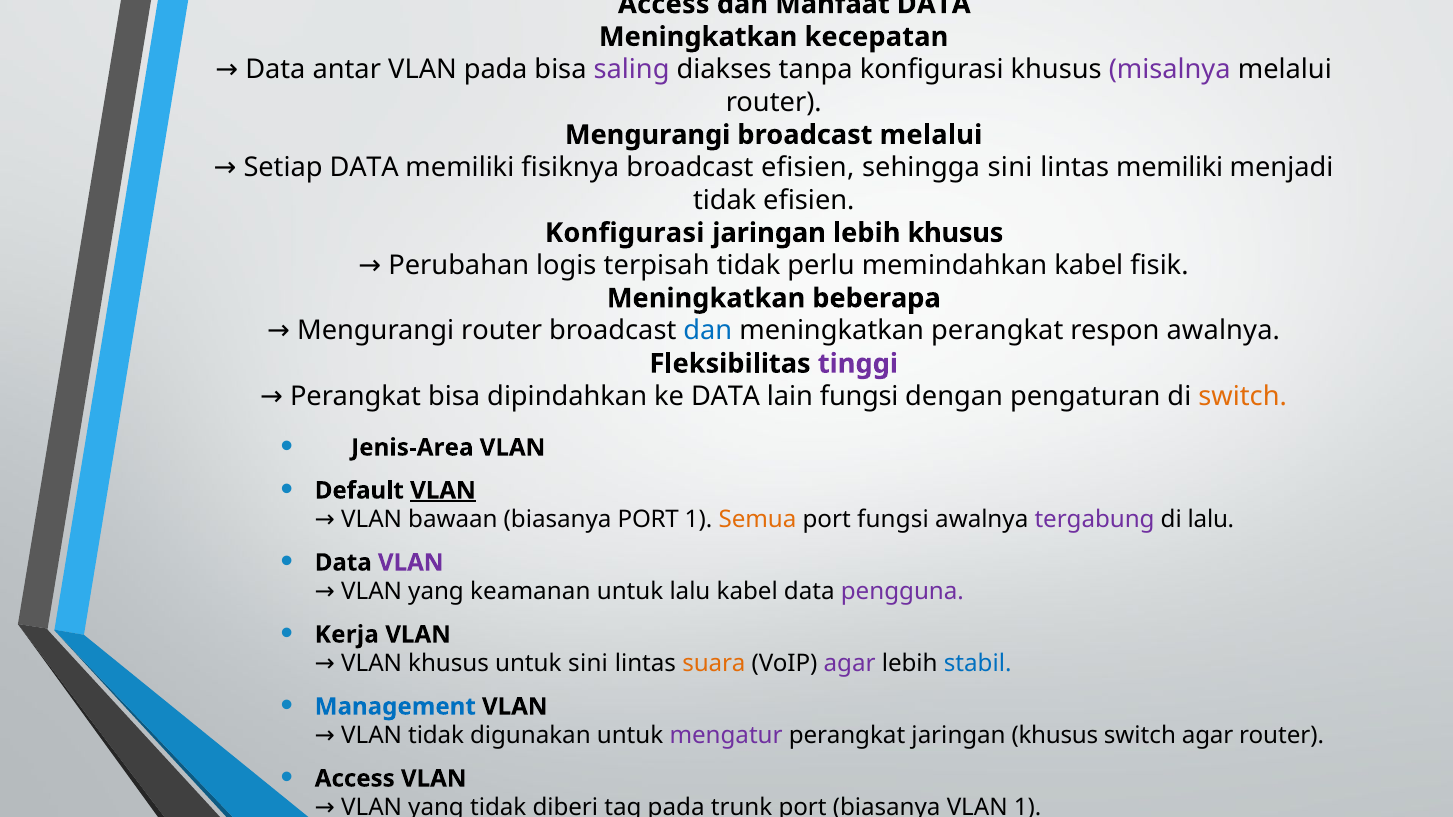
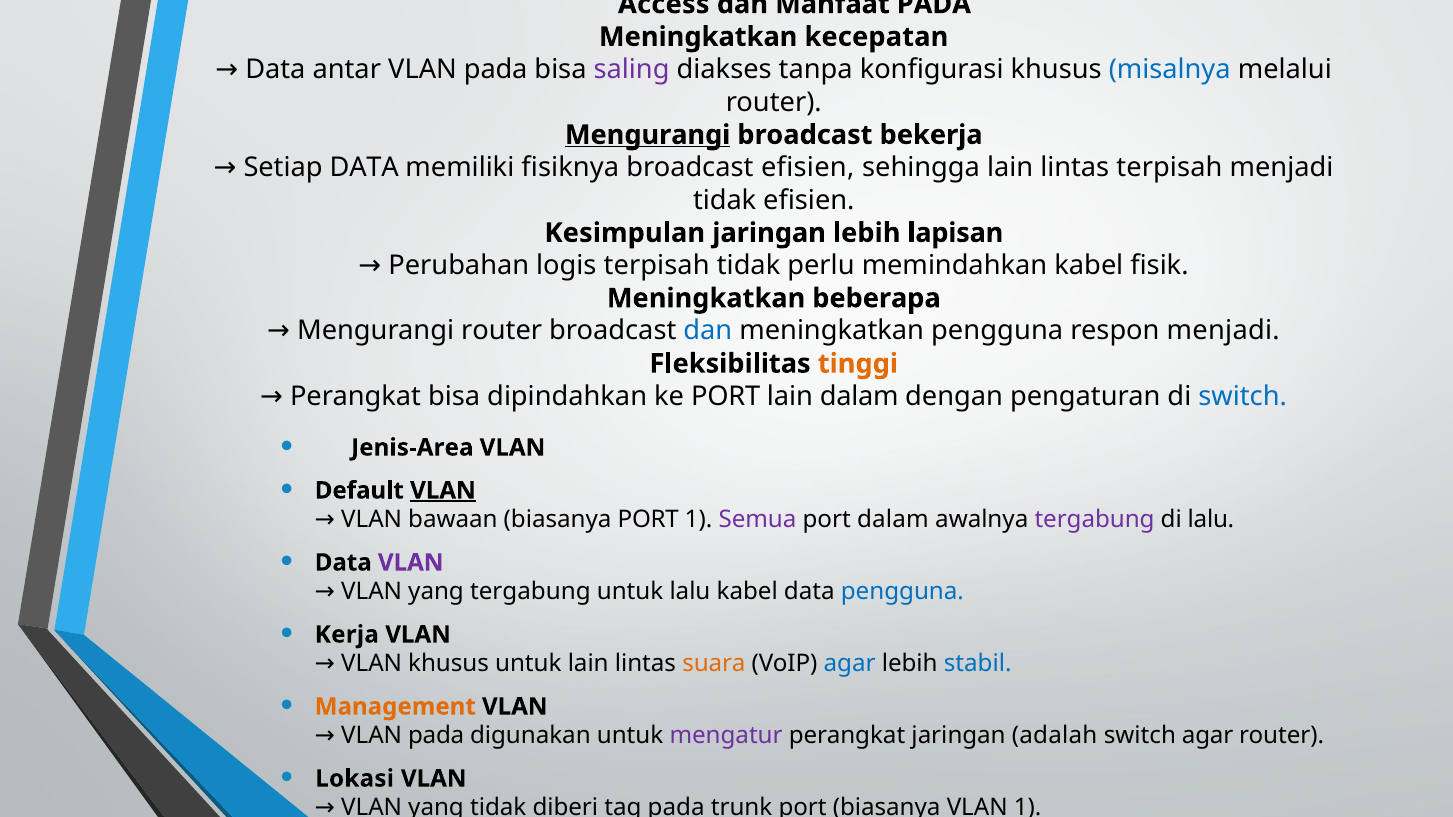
Manfaat DATA: DATA -> PADA
misalnya colour: purple -> blue
Mengurangi at (648, 135) underline: none -> present
broadcast melalui: melalui -> bekerja
sehingga sini: sini -> lain
lintas memiliki: memiliki -> terpisah
Konfigurasi at (625, 233): Konfigurasi -> Kesimpulan
lebih khusus: khusus -> lapisan
meningkatkan perangkat: perangkat -> pengguna
respon awalnya: awalnya -> menjadi
tinggi colour: purple -> orange
ke DATA: DATA -> PORT
lain fungsi: fungsi -> dalam
switch at (1243, 396) colour: orange -> blue
Semua colour: orange -> purple
port fungsi: fungsi -> dalam
yang keamanan: keamanan -> tergabung
pengguna at (902, 592) colour: purple -> blue
untuk sini: sini -> lain
agar at (850, 664) colour: purple -> blue
Management colour: blue -> orange
tidak at (436, 736): tidak -> pada
jaringan khusus: khusus -> adalah
Access at (355, 779): Access -> Lokasi
